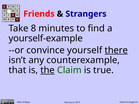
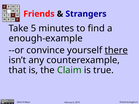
Take 8: 8 -> 5
yourself-example: yourself-example -> enough-example
the underline: present -> none
